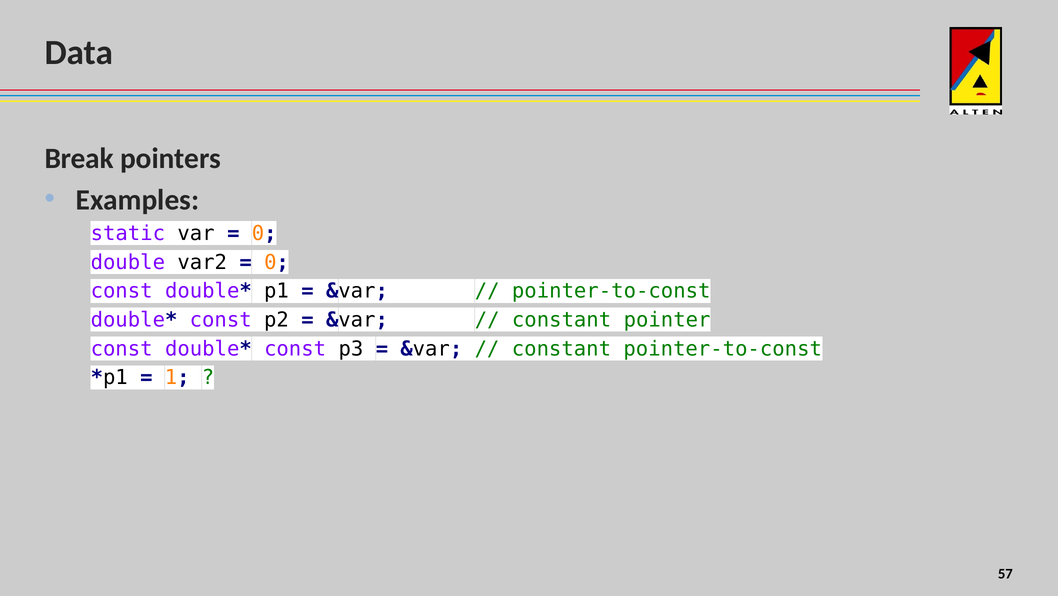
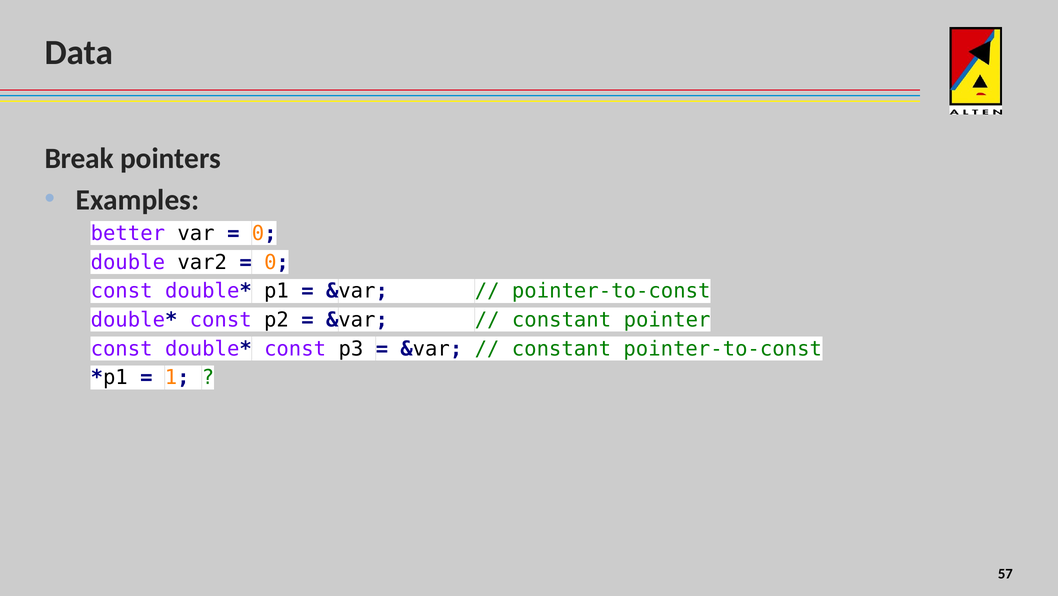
static: static -> better
